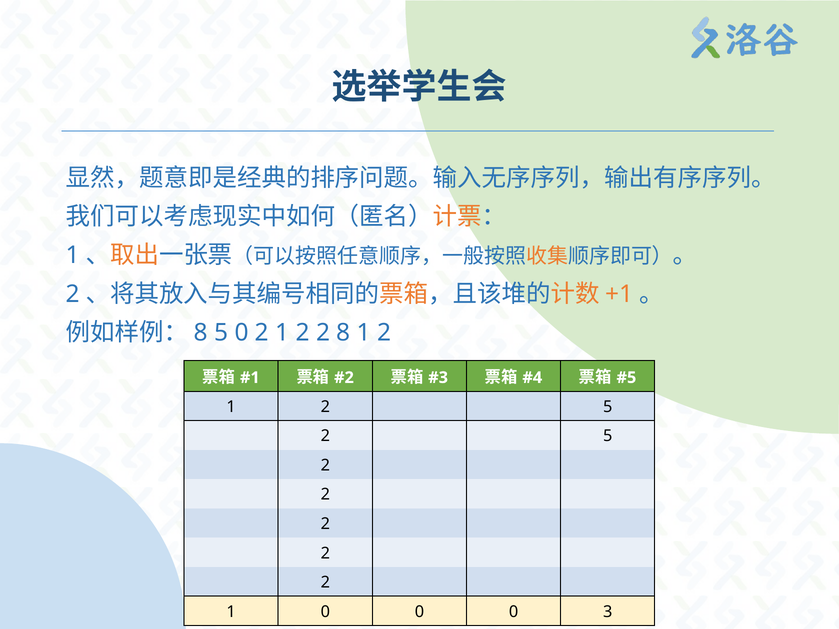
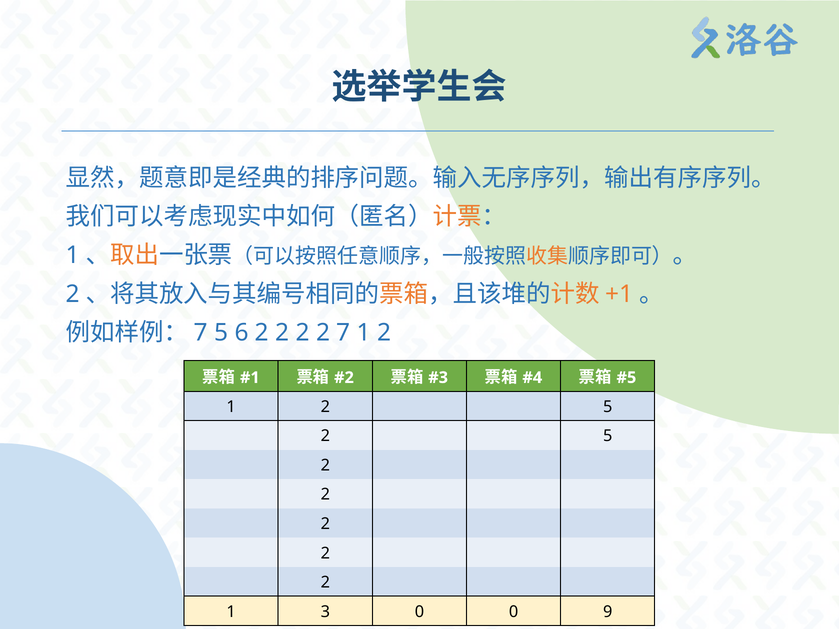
8 at (201, 333): 8 -> 7
5 0: 0 -> 6
1 at (282, 333): 1 -> 2
2 8: 8 -> 7
1 0: 0 -> 3
3: 3 -> 9
